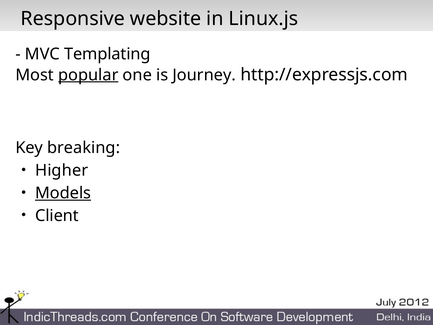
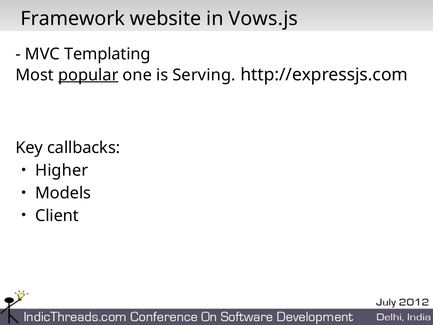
Responsive: Responsive -> Framework
Linux.js: Linux.js -> Vows.js
Journey: Journey -> Serving
breaking: breaking -> callbacks
Models underline: present -> none
